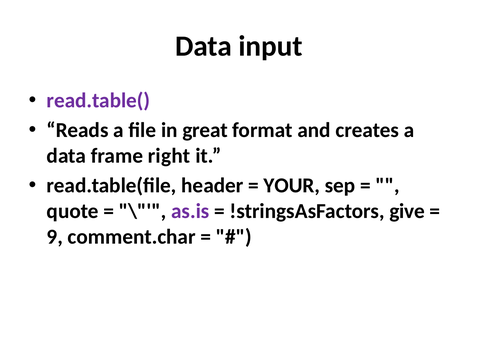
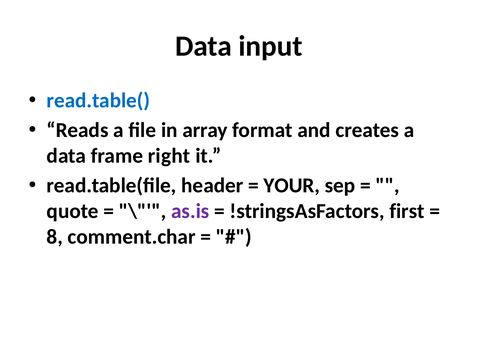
read.table( colour: purple -> blue
great: great -> array
give: give -> first
9: 9 -> 8
